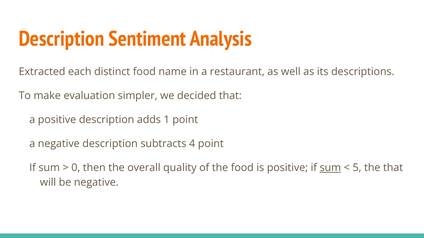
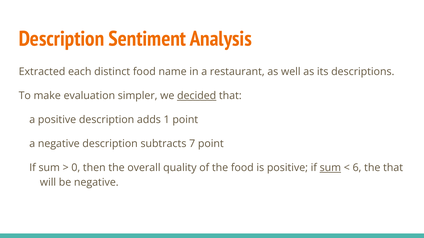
decided underline: none -> present
4: 4 -> 7
5: 5 -> 6
